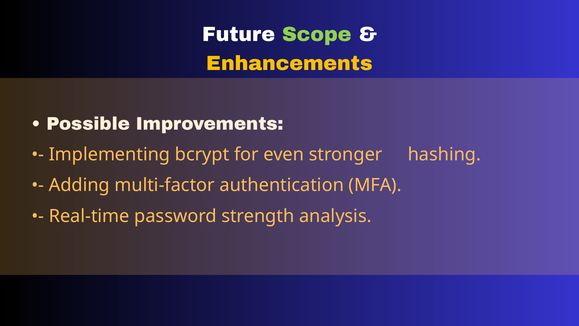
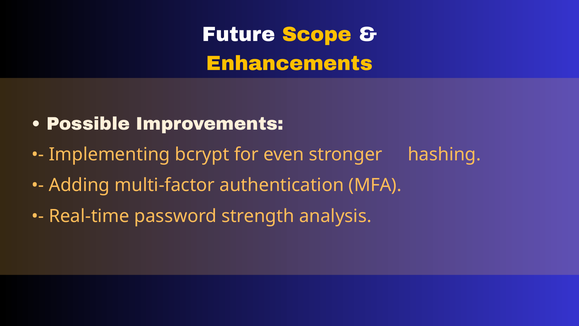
Scope colour: light green -> yellow
